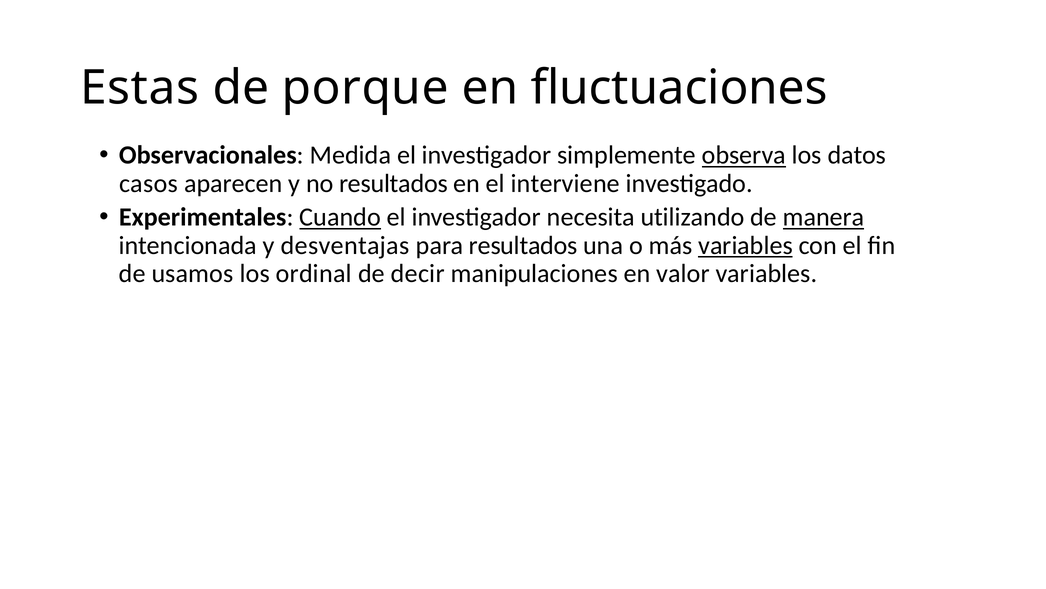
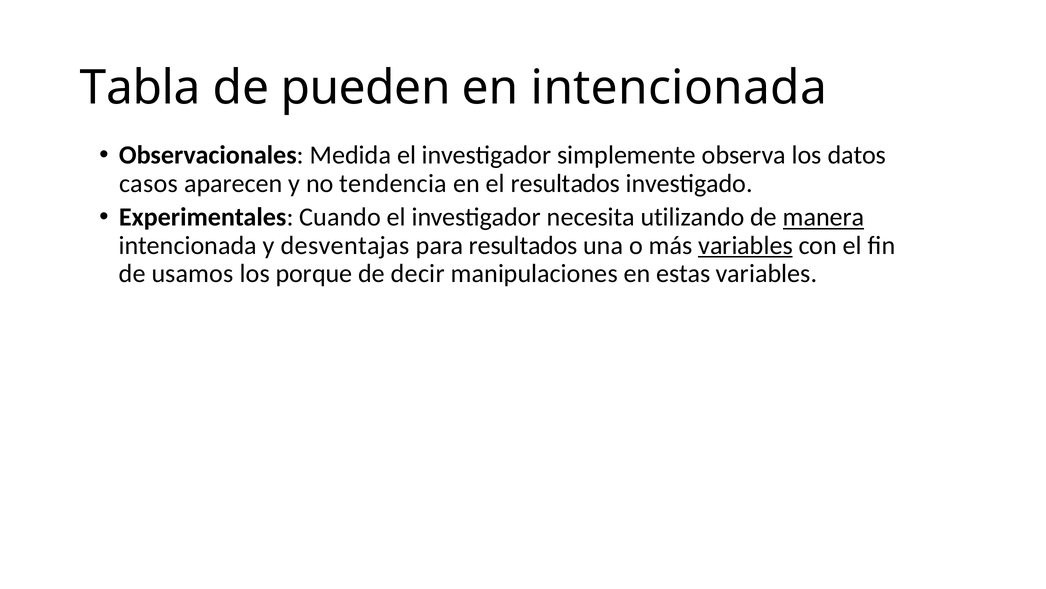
Estas: Estas -> Tabla
porque: porque -> pueden
en fluctuaciones: fluctuaciones -> intencionada
observa underline: present -> none
no resultados: resultados -> tendencia
el interviene: interviene -> resultados
Cuando underline: present -> none
ordinal: ordinal -> porque
valor: valor -> estas
